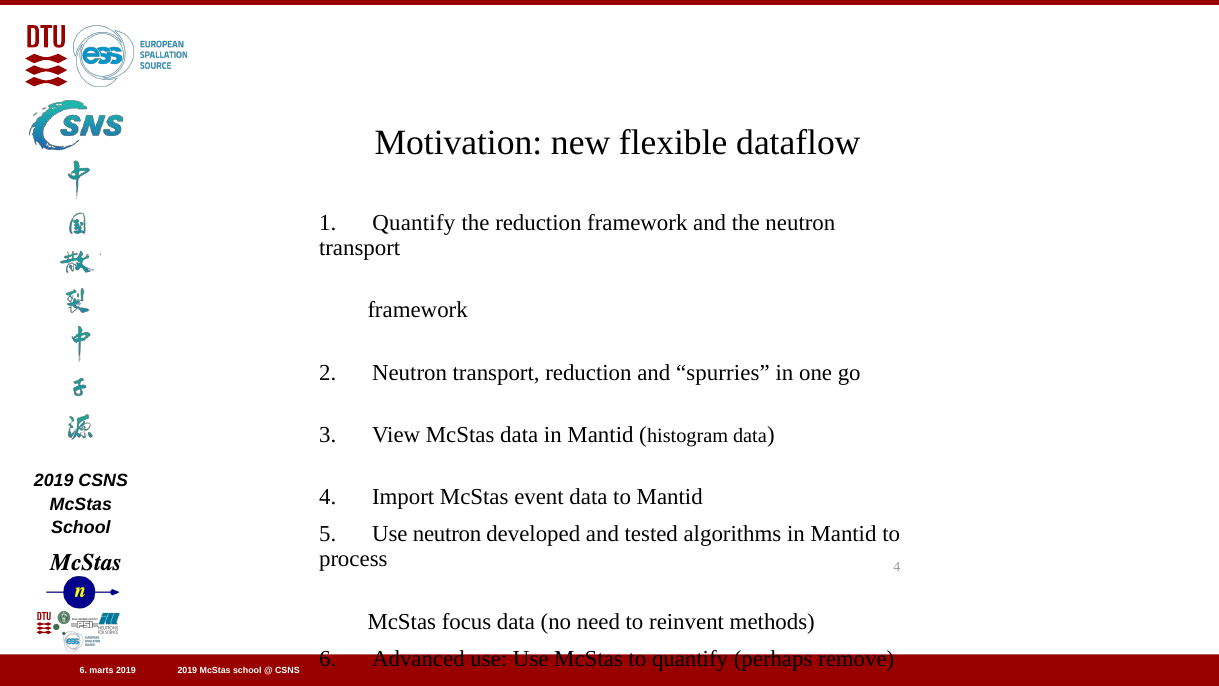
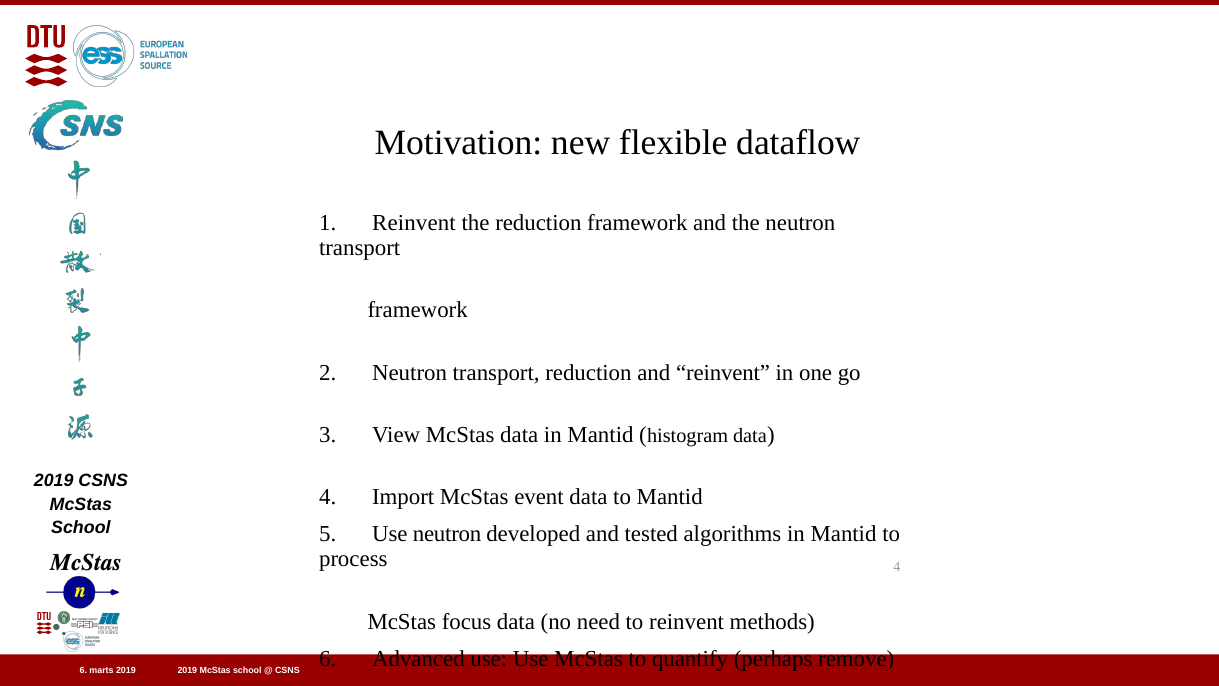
1 Quantify: Quantify -> Reinvent
and spurries: spurries -> reinvent
